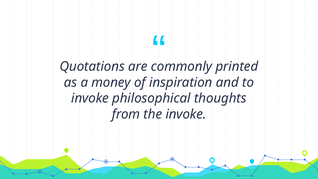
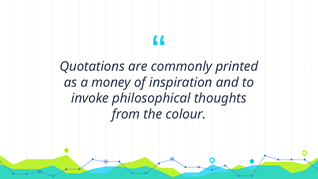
the invoke: invoke -> colour
